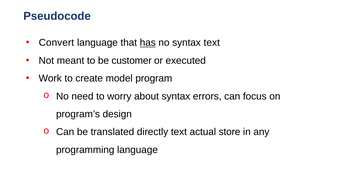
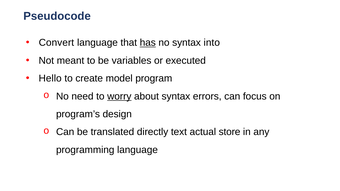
syntax text: text -> into
customer: customer -> variables
Work: Work -> Hello
worry underline: none -> present
